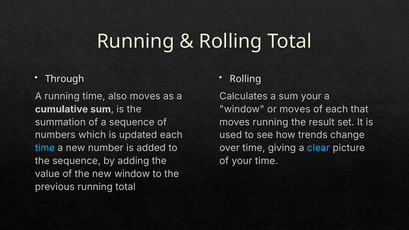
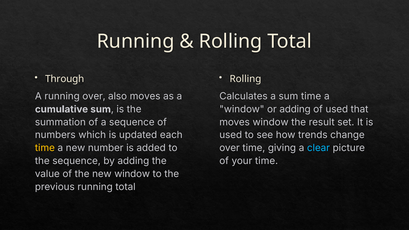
running time: time -> over
sum your: your -> time
or moves: moves -> adding
of each: each -> used
moves running: running -> window
time at (45, 148) colour: light blue -> yellow
